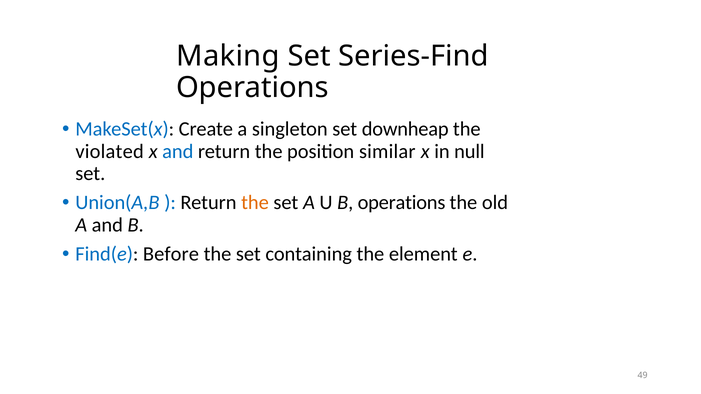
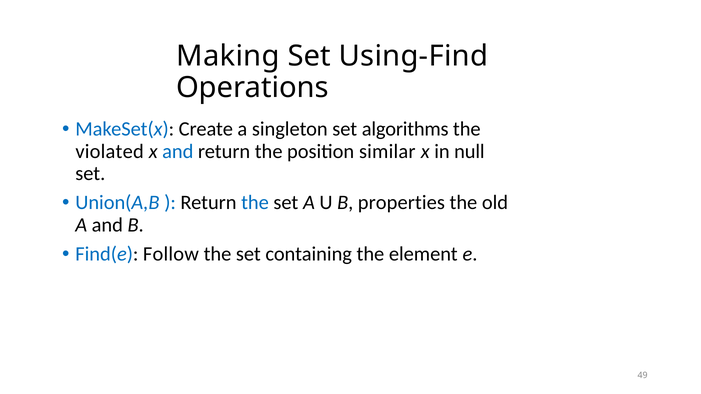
Series-Find: Series-Find -> Using-Find
downheap: downheap -> algorithms
the at (255, 203) colour: orange -> blue
B operations: operations -> properties
Before: Before -> Follow
